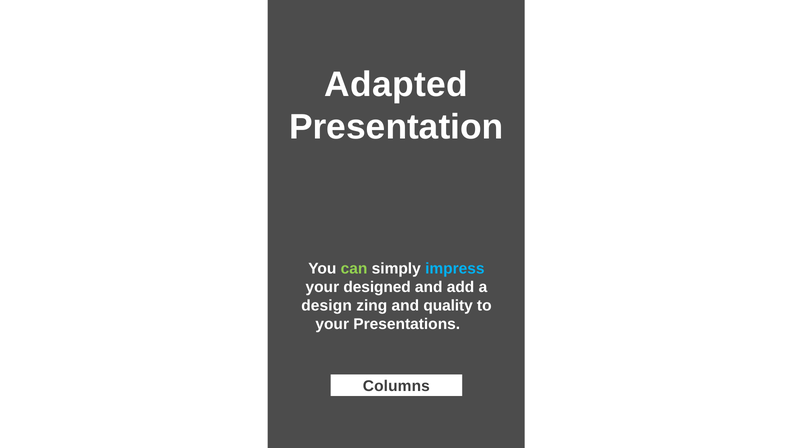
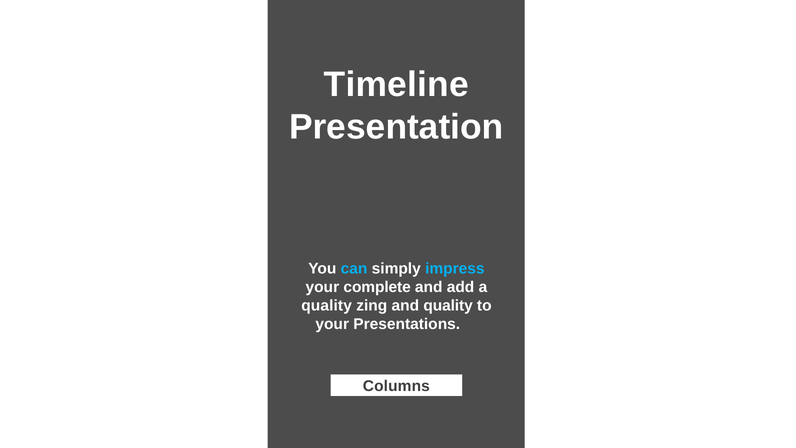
Adapted: Adapted -> Timeline
can colour: light green -> light blue
designed: designed -> complete
design at (327, 306): design -> quality
